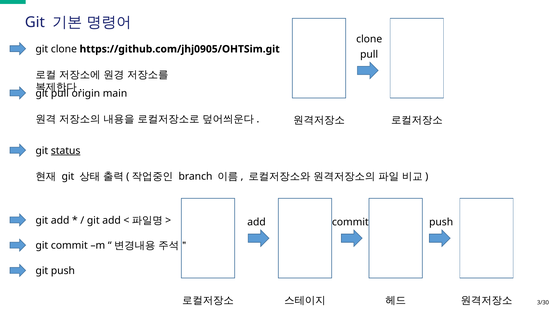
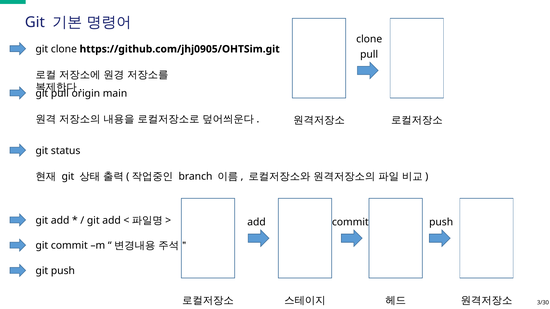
status underline: present -> none
